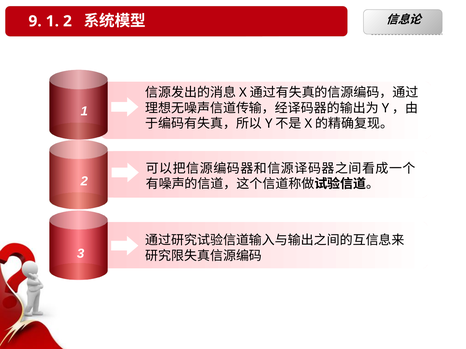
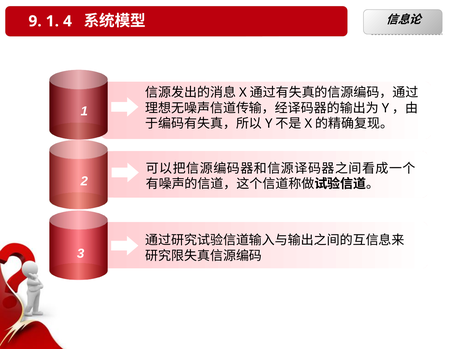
9 1 2: 2 -> 4
